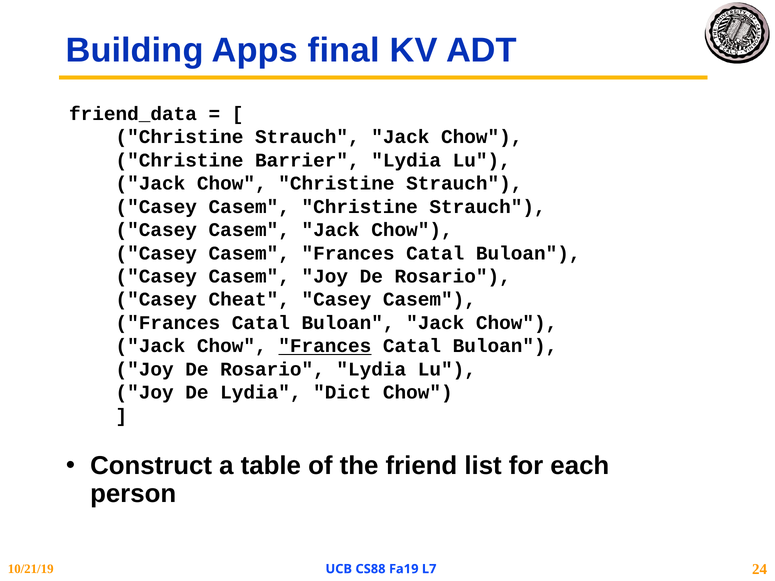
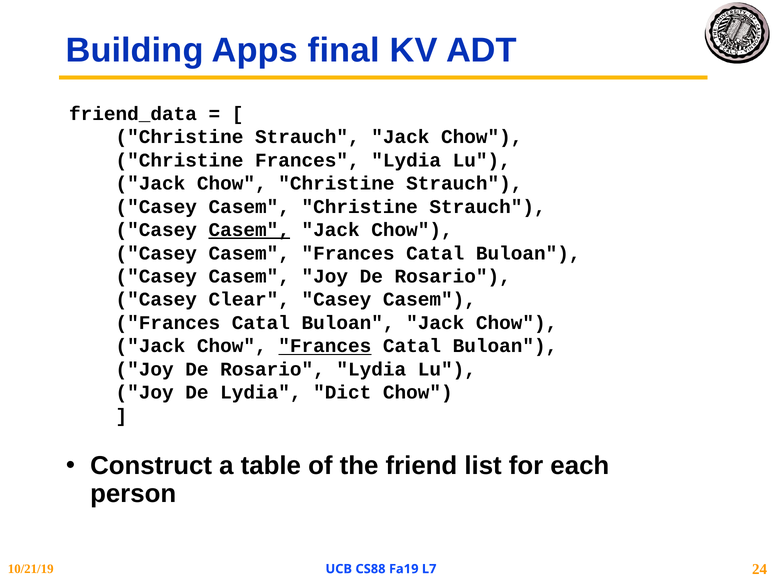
Christine Barrier: Barrier -> Frances
Casem at (249, 230) underline: none -> present
Cheat: Cheat -> Clear
